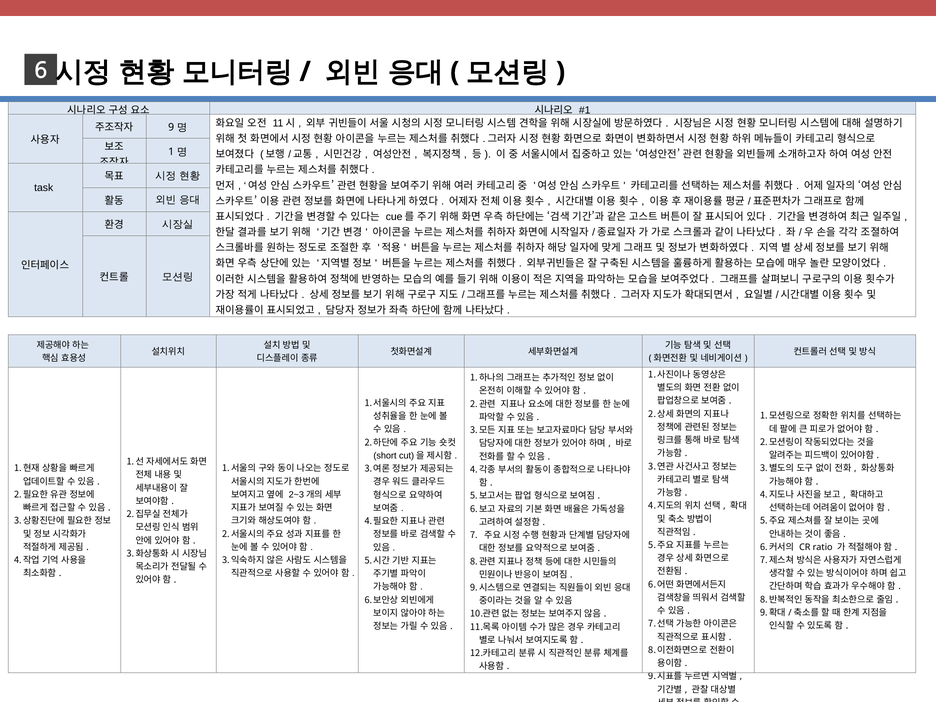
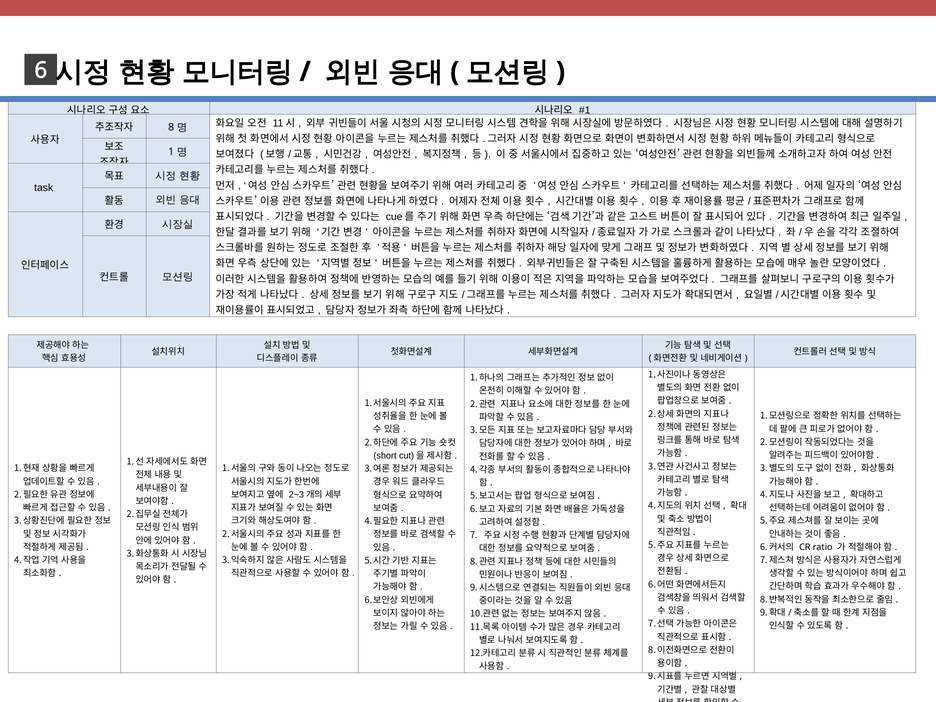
9: 9 -> 8
